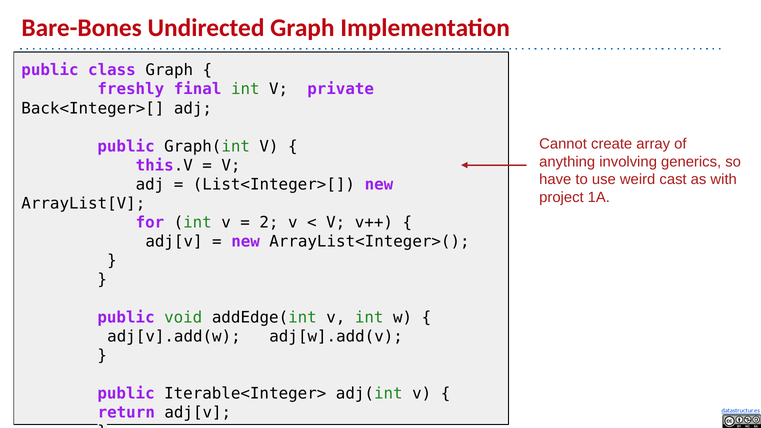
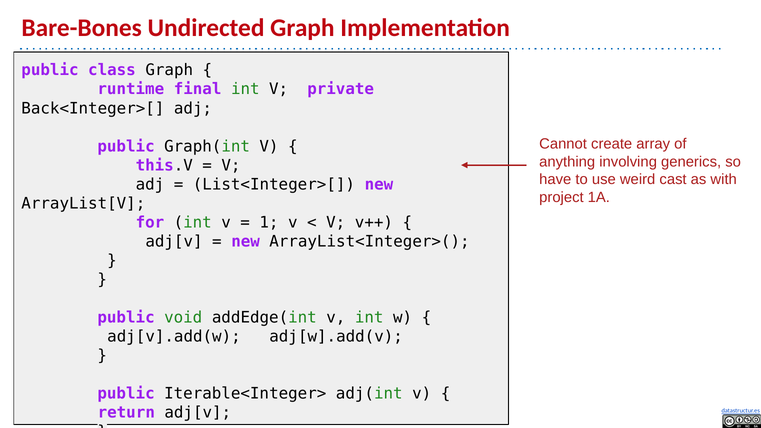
freshly: freshly -> runtime
2: 2 -> 1
